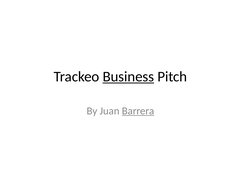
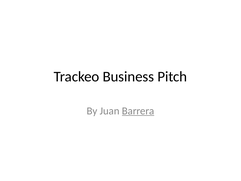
Business underline: present -> none
